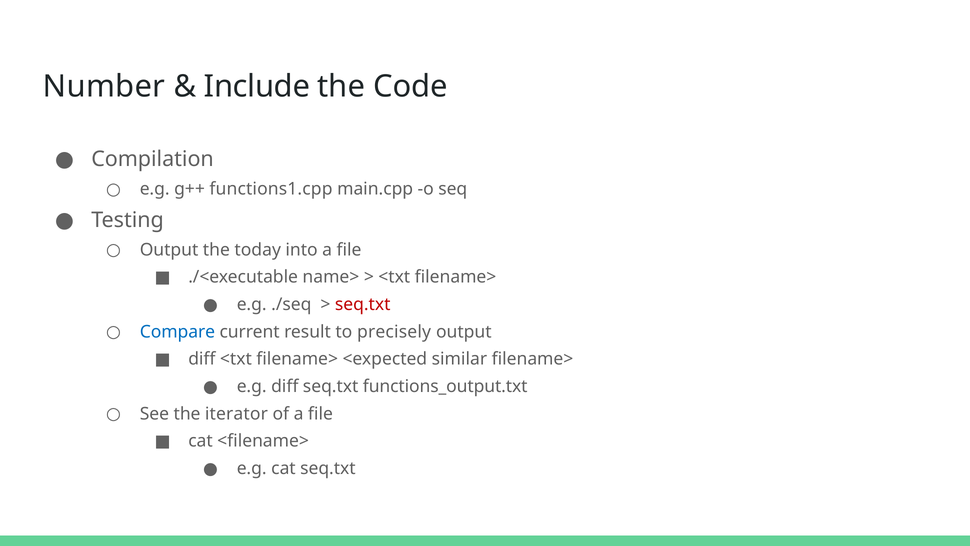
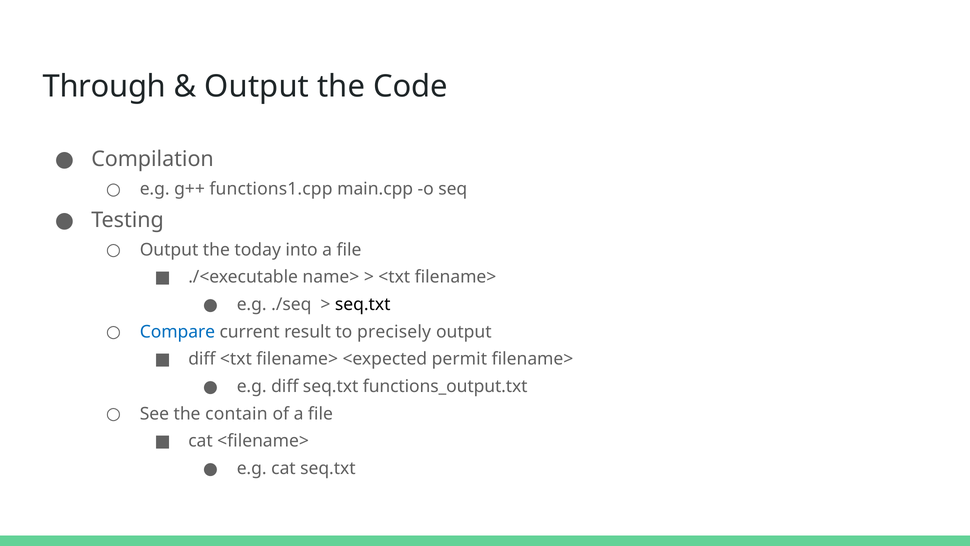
Number: Number -> Through
Include at (257, 87): Include -> Output
seq.txt at (363, 304) colour: red -> black
similar: similar -> permit
iterator: iterator -> contain
